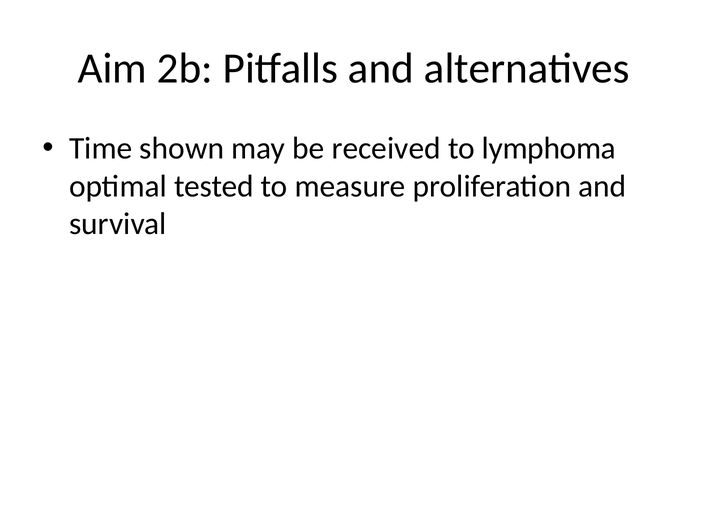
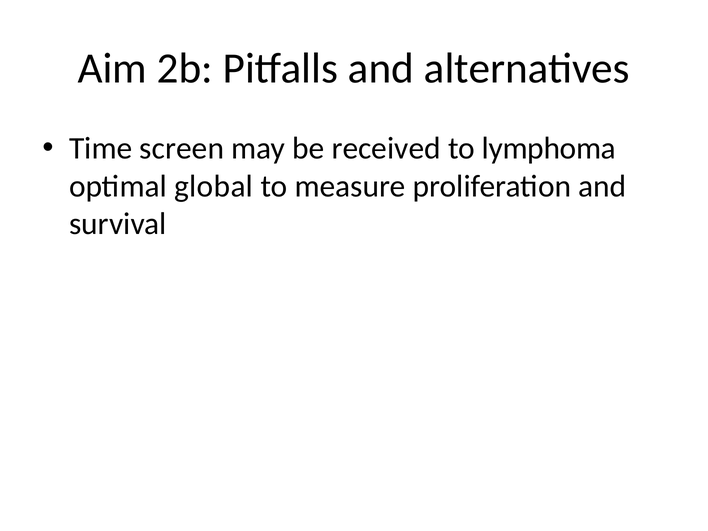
shown: shown -> screen
tested: tested -> global
